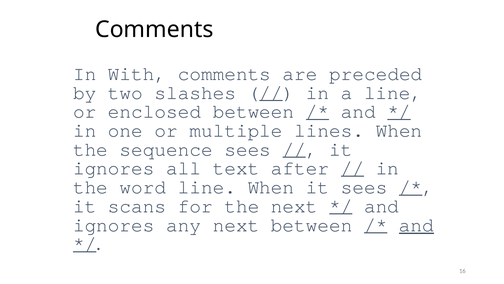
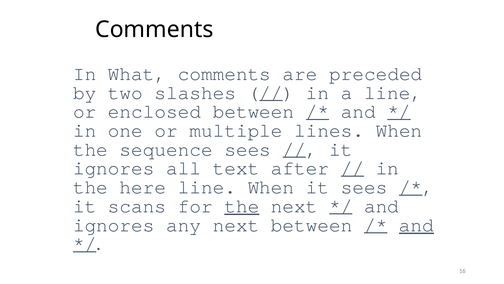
With: With -> What
word: word -> here
the at (242, 206) underline: none -> present
